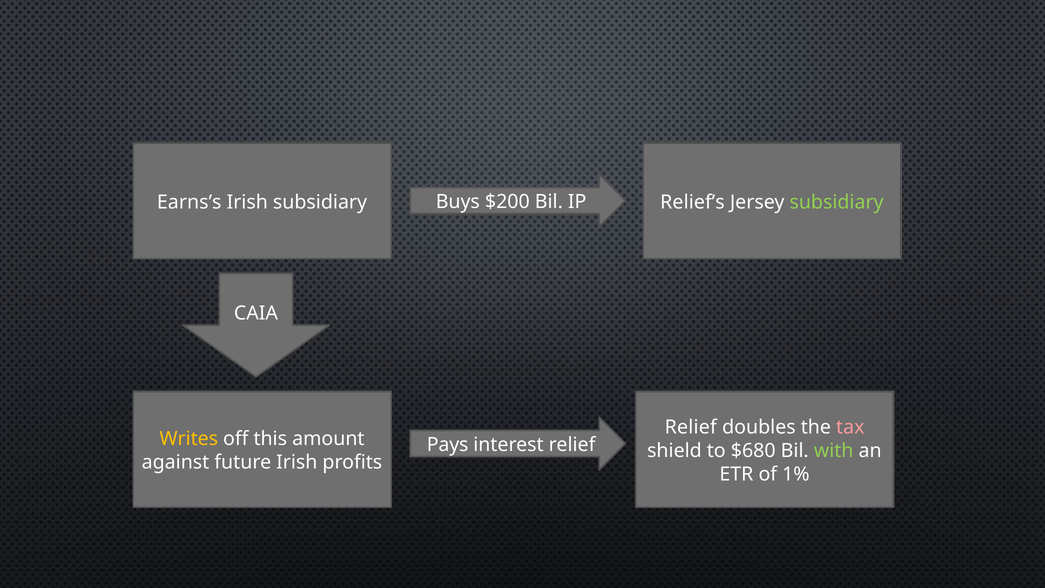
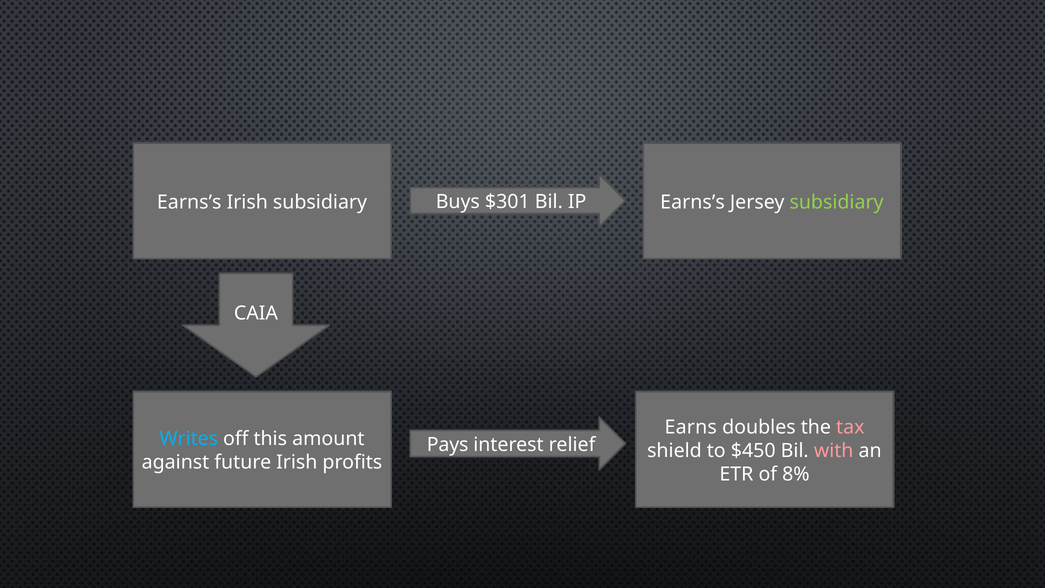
$200: $200 -> $301
subsidiary Relief’s: Relief’s -> Earns’s
Relief at (691, 427): Relief -> Earns
Writes colour: yellow -> light blue
$680: $680 -> $450
with colour: light green -> pink
1%: 1% -> 8%
